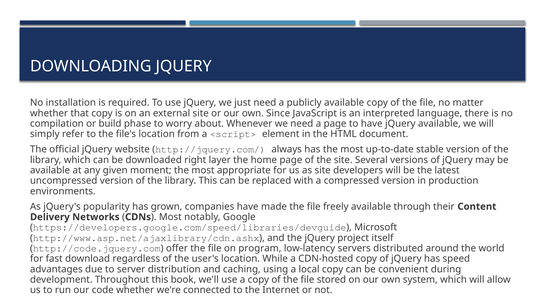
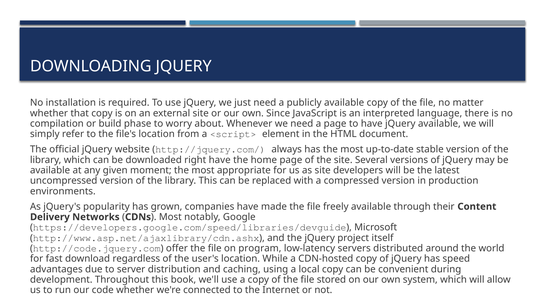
right layer: layer -> have
